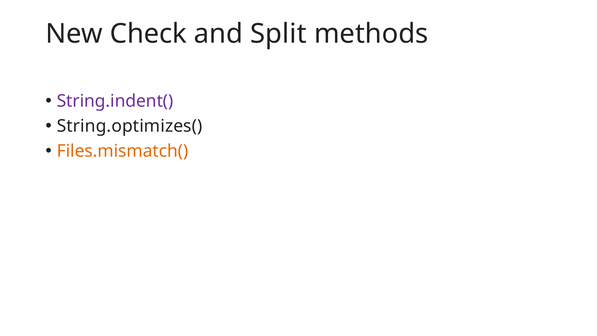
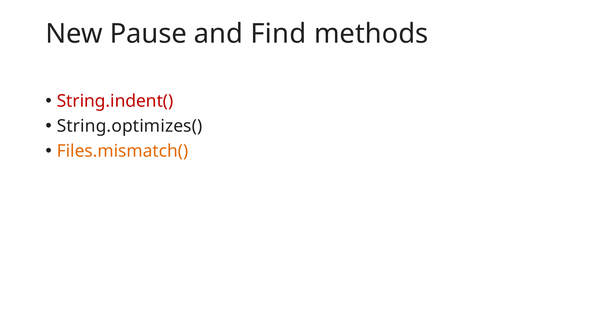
Check: Check -> Pause
Split: Split -> Find
String.indent( colour: purple -> red
